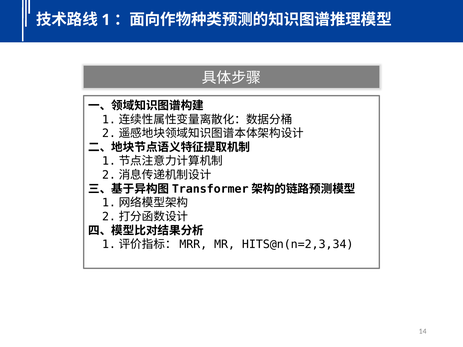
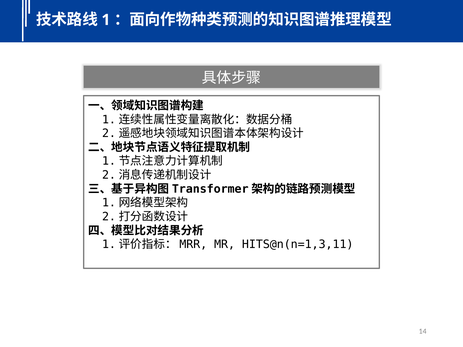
HITS@n(n=2,3,34: HITS@n(n=2,3,34 -> HITS@n(n=1,3,11
